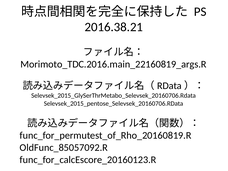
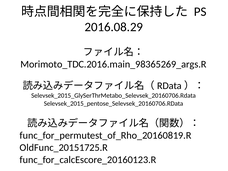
2016.38.21: 2016.38.21 -> 2016.08.29
Morimoto_TDC.2016.main_22160819_args.R: Morimoto_TDC.2016.main_22160819_args.R -> Morimoto_TDC.2016.main_98365269_args.R
OldFunc_85057092.R: OldFunc_85057092.R -> OldFunc_20151725.R
